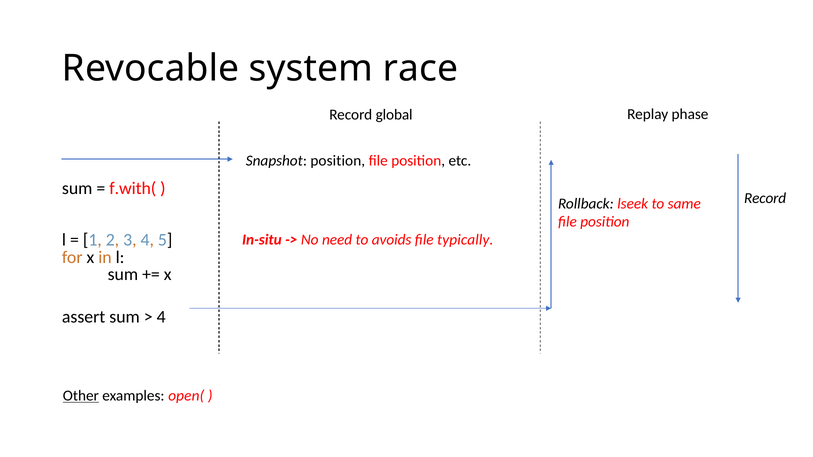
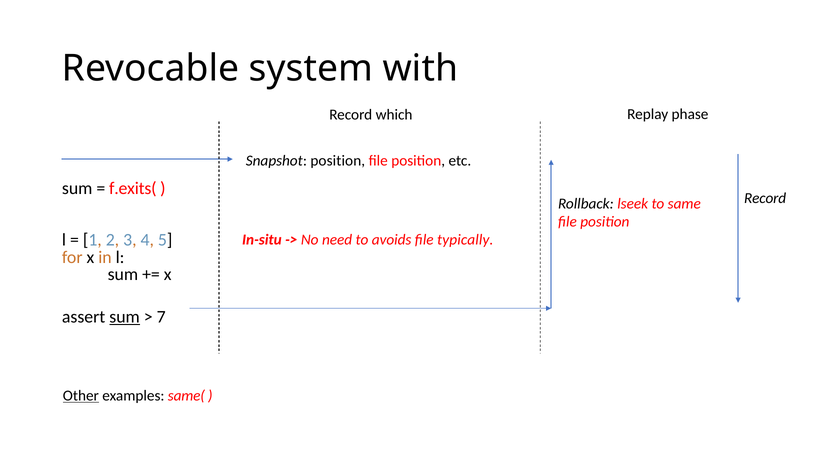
race: race -> with
global: global -> which
f.with(: f.with( -> f.exits(
sum at (125, 317) underline: none -> present
4 at (161, 317): 4 -> 7
open(: open( -> same(
